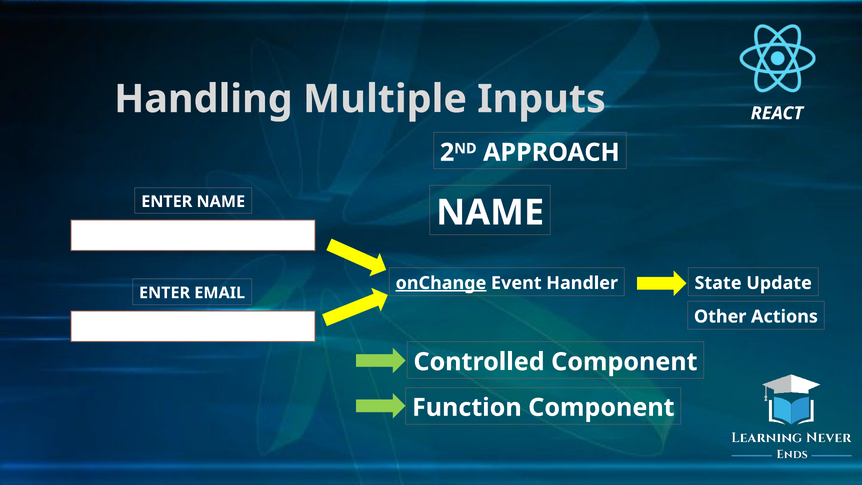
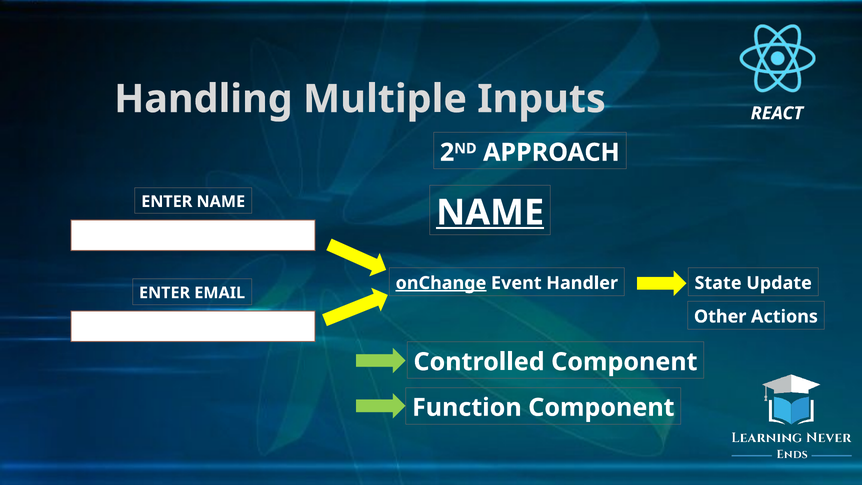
NAME at (490, 213) underline: none -> present
